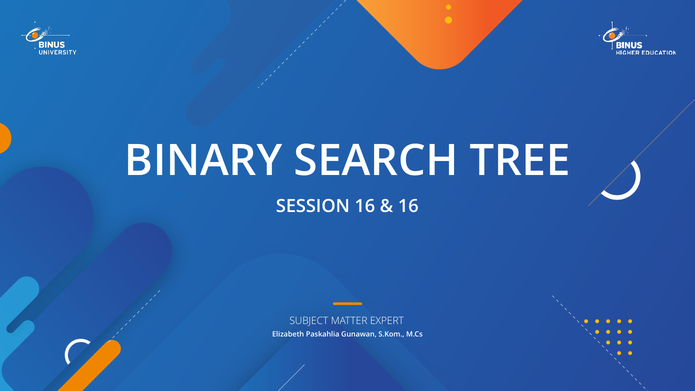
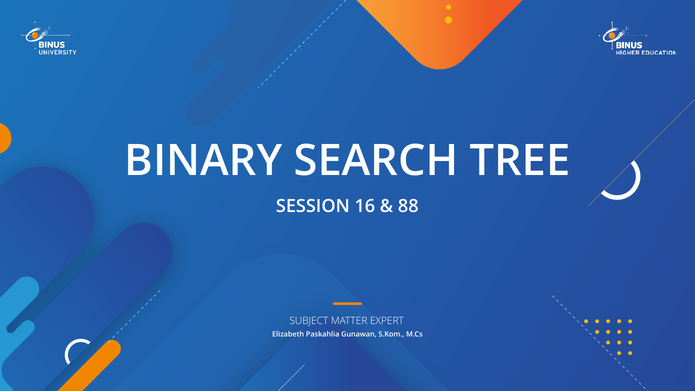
16 at (408, 206): 16 -> 88
